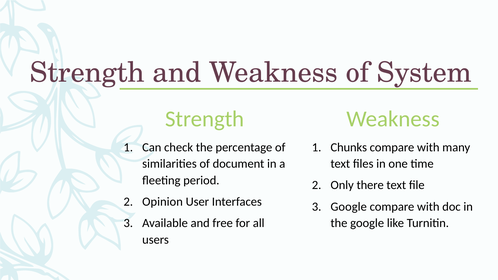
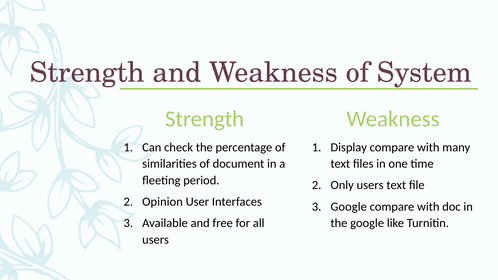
Chunks: Chunks -> Display
Only there: there -> users
